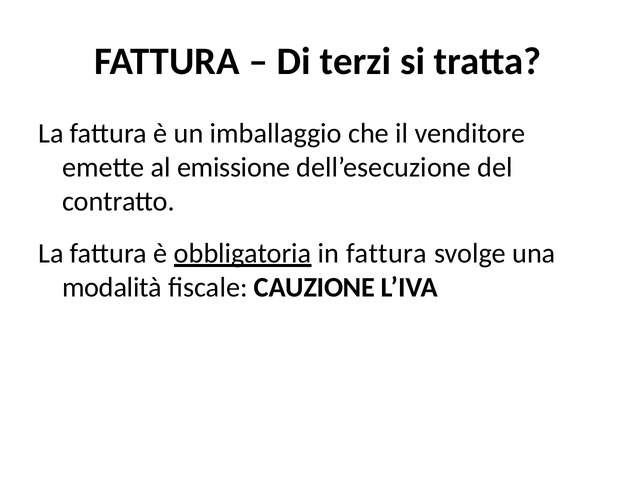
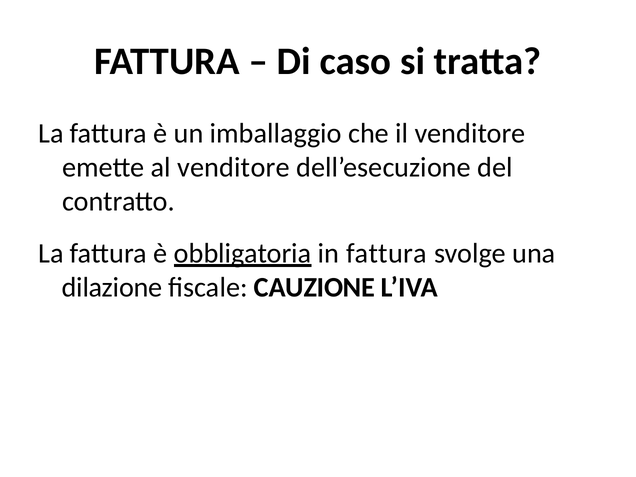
terzi: terzi -> caso
al emissione: emissione -> venditore
modalità: modalità -> dilazione
